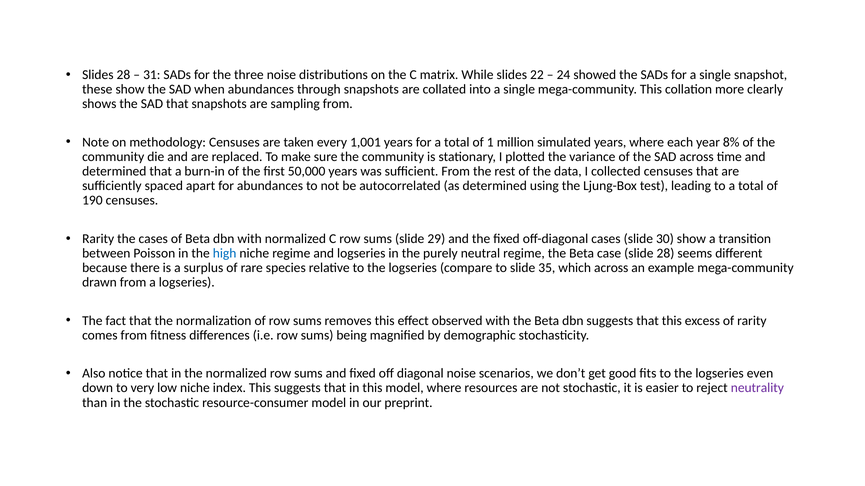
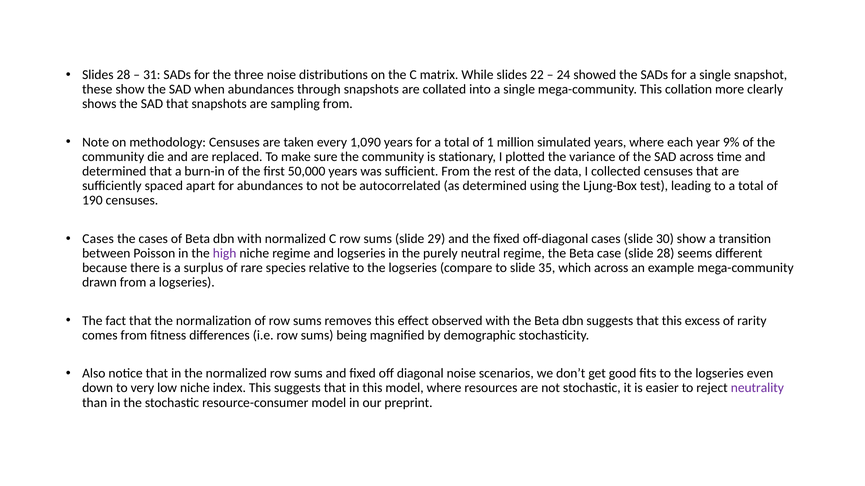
1,001: 1,001 -> 1,090
8%: 8% -> 9%
Rarity at (98, 239): Rarity -> Cases
high colour: blue -> purple
